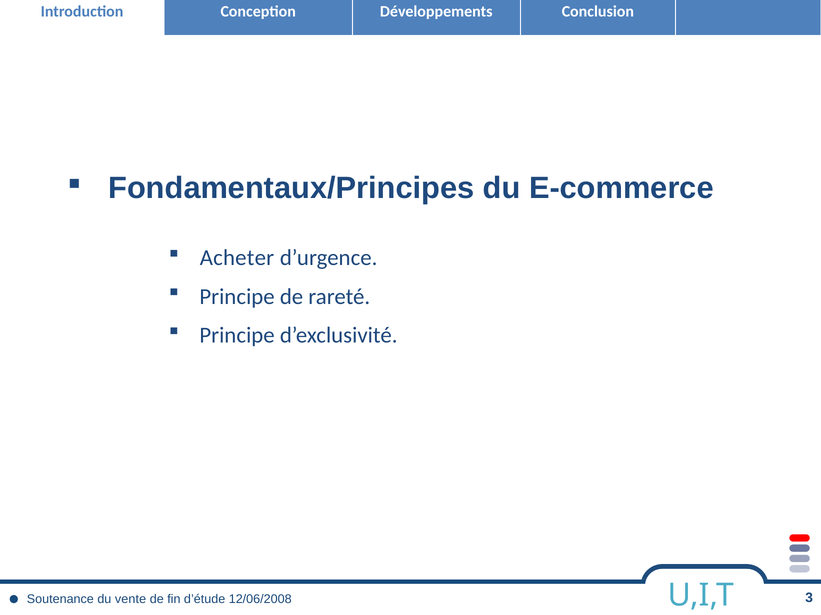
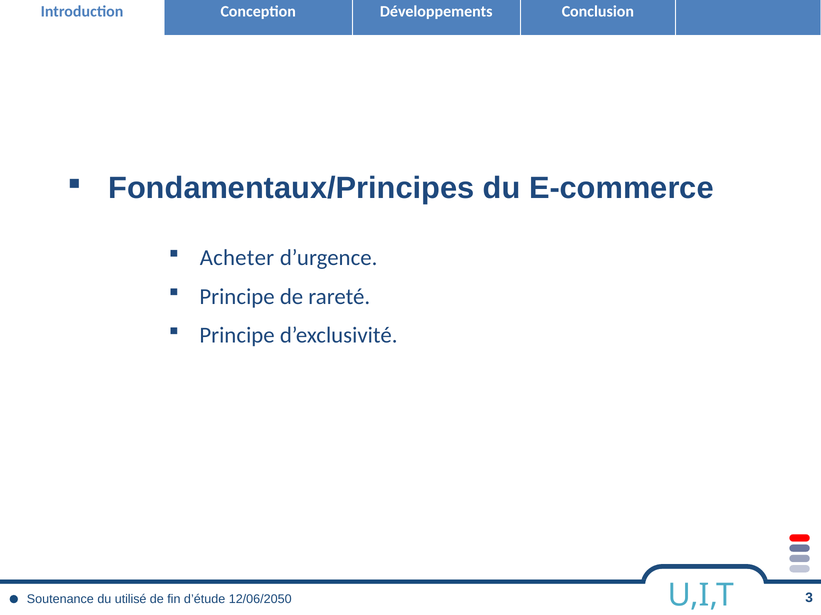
vente: vente -> utilisé
12/06/2008: 12/06/2008 -> 12/06/2050
